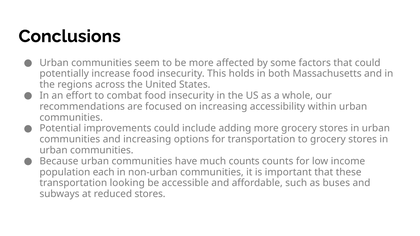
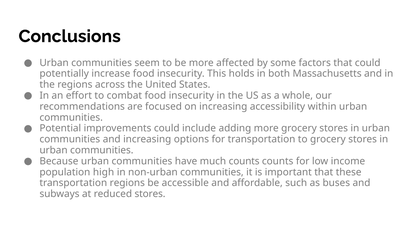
each: each -> high
transportation looking: looking -> regions
